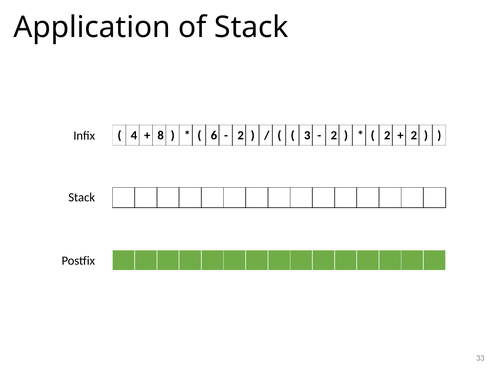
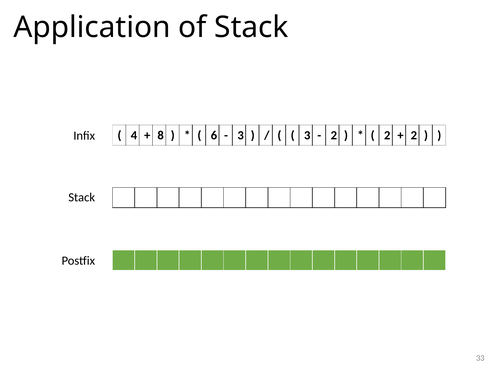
2 at (241, 135): 2 -> 3
